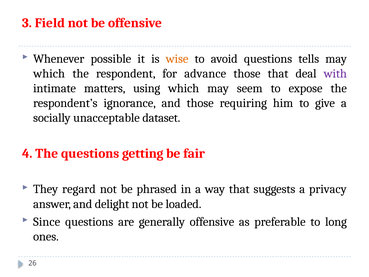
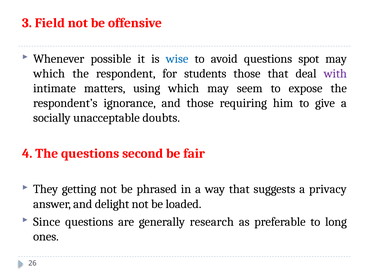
wise colour: orange -> blue
tells: tells -> spot
advance: advance -> students
dataset: dataset -> doubts
getting: getting -> second
regard: regard -> getting
generally offensive: offensive -> research
